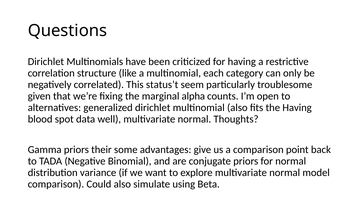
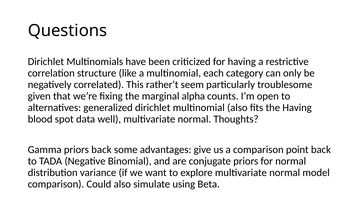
status’t: status’t -> rather’t
priors their: their -> back
